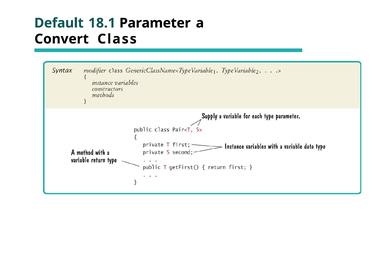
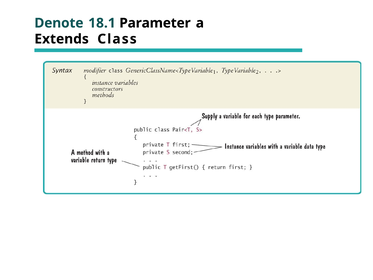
Default: Default -> Denote
Convert: Convert -> Extends
